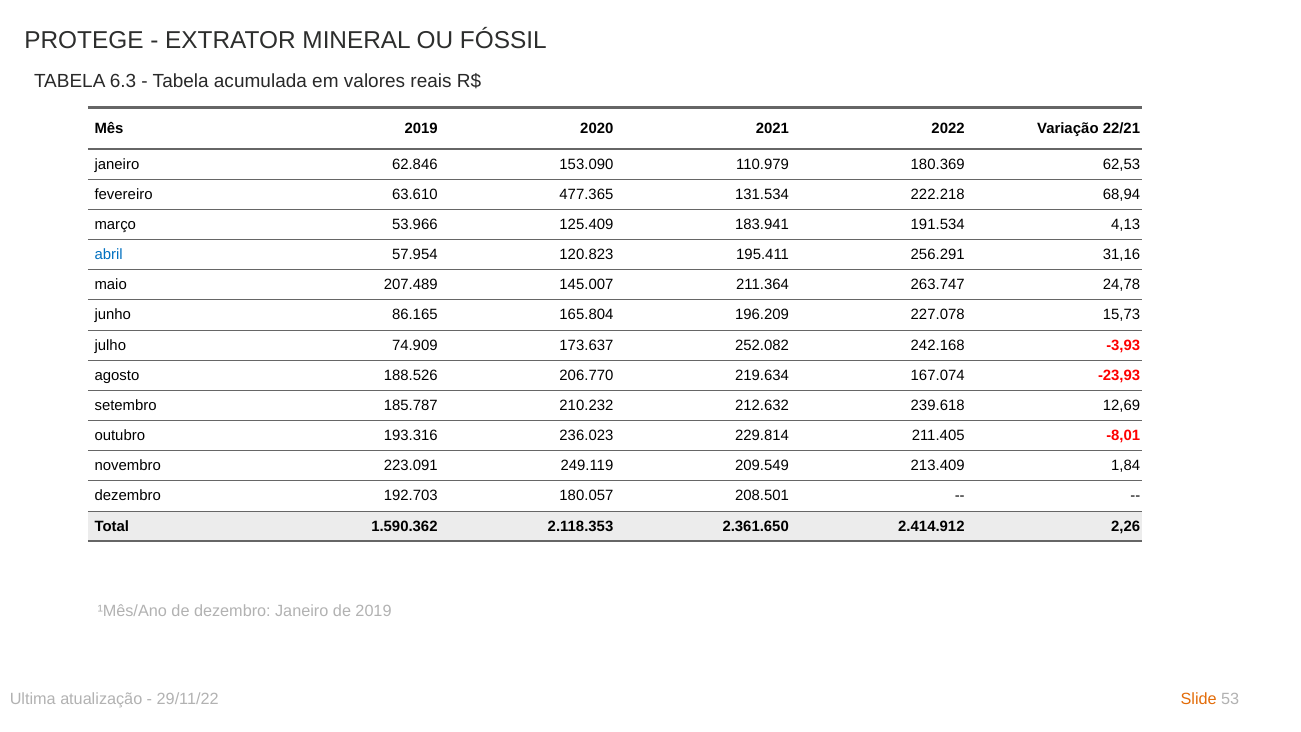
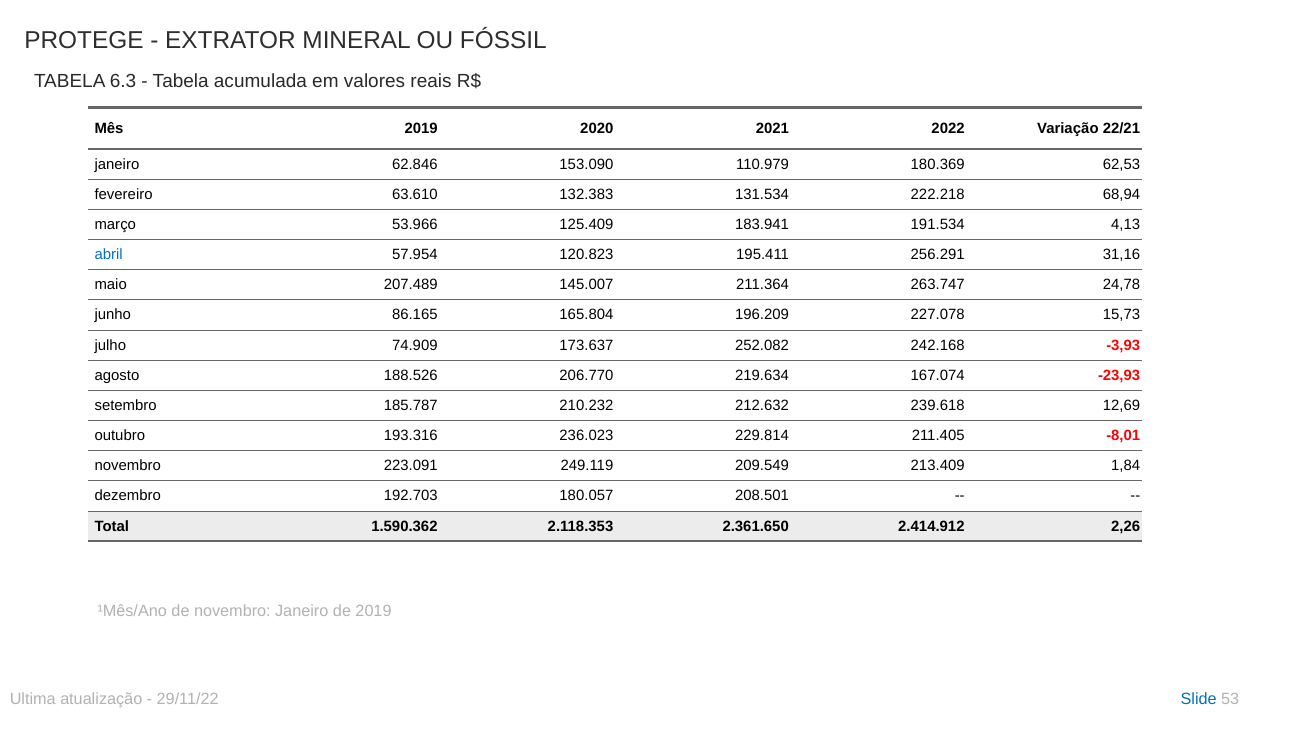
477.365: 477.365 -> 132.383
de dezembro: dezembro -> novembro
Slide colour: orange -> blue
